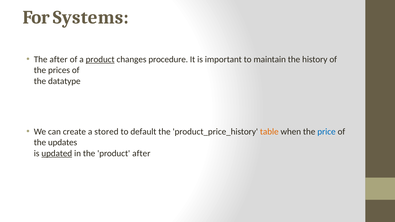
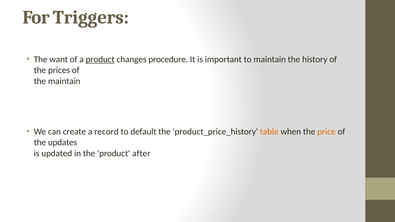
Systems: Systems -> Triggers
The after: after -> want
the datatype: datatype -> maintain
stored: stored -> record
price colour: blue -> orange
updated underline: present -> none
